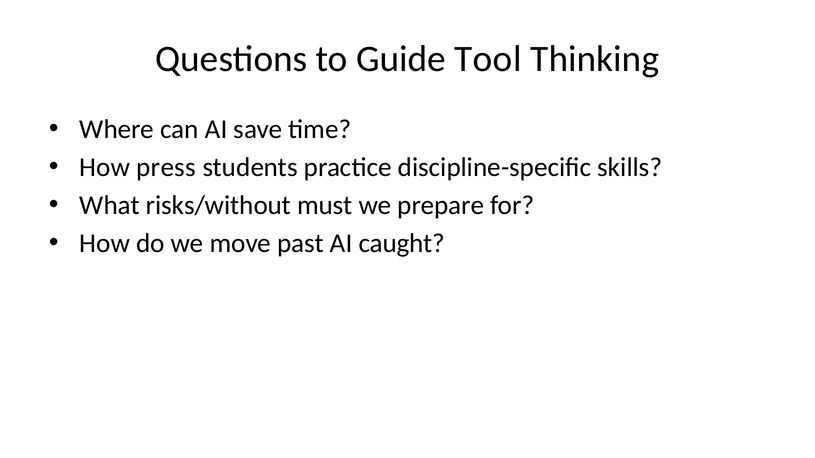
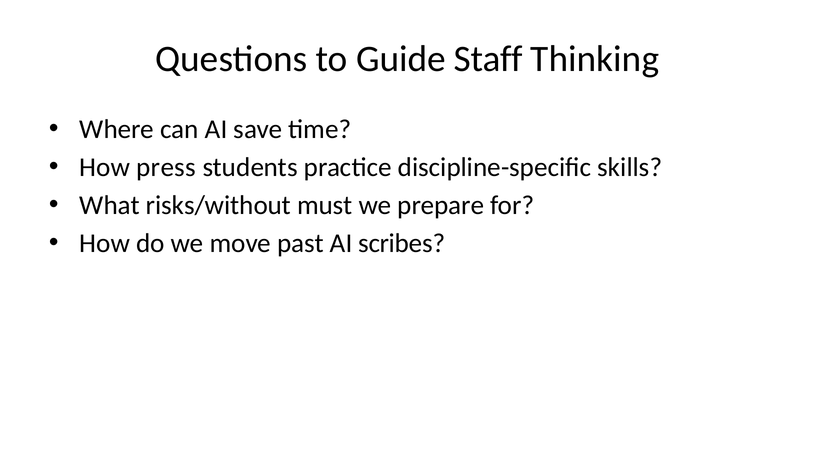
Tool: Tool -> Staff
caught: caught -> scribes
